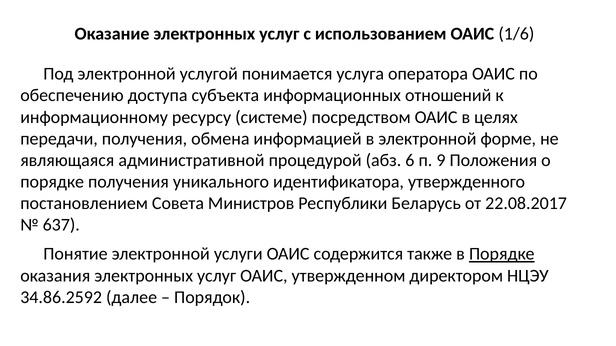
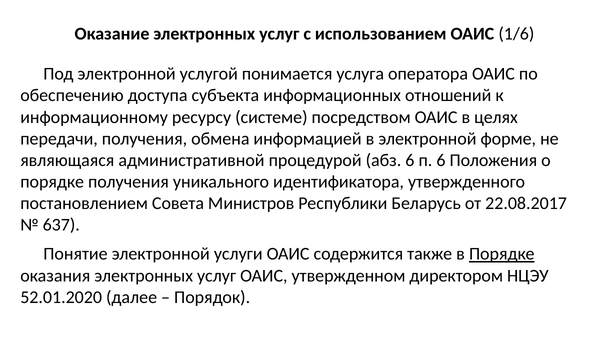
п 9: 9 -> 6
34.86.2592: 34.86.2592 -> 52.01.2020
